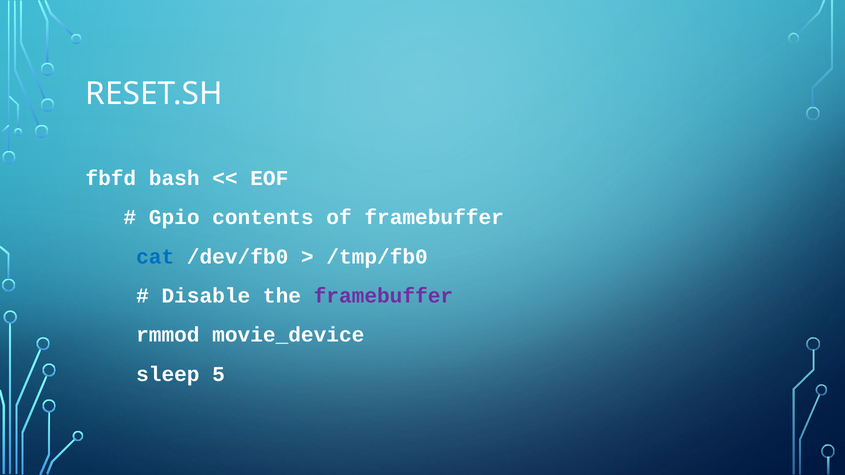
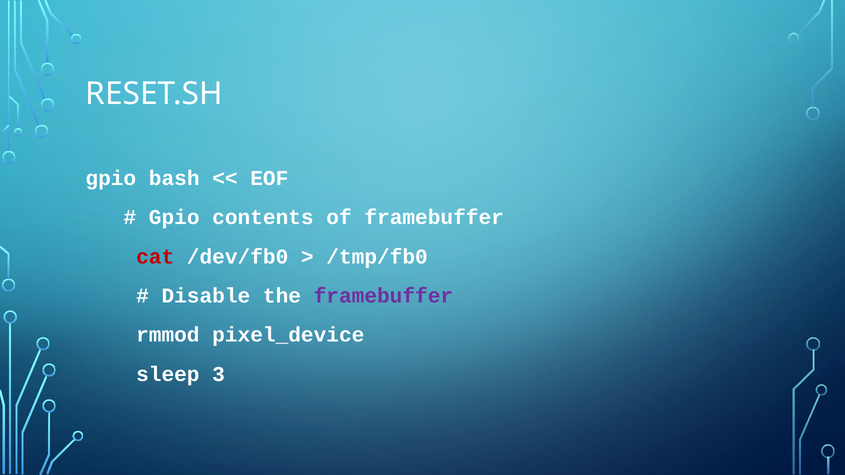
fbfd at (111, 178): fbfd -> gpio
cat colour: blue -> red
movie_device: movie_device -> pixel_device
5: 5 -> 3
